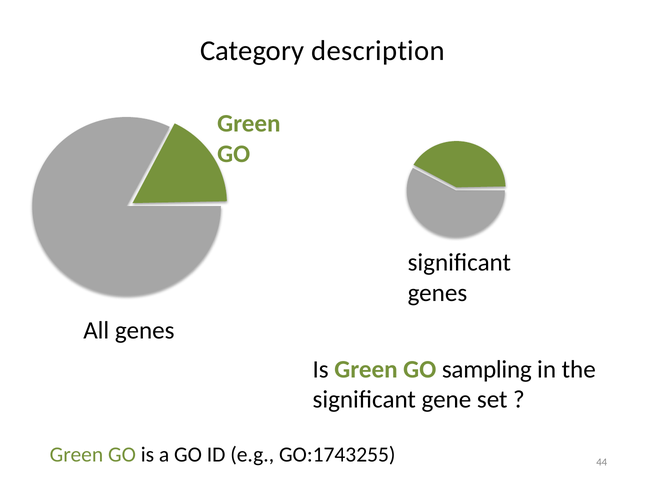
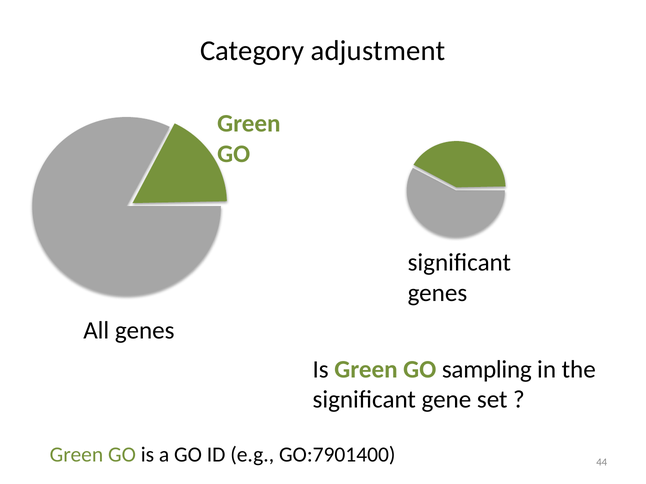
description: description -> adjustment
GO:1743255: GO:1743255 -> GO:7901400
